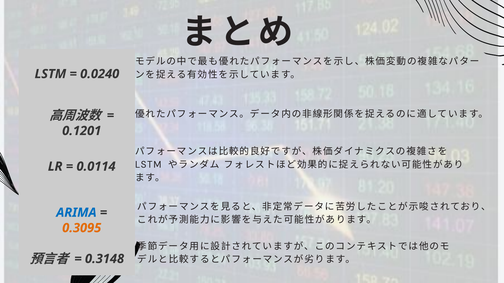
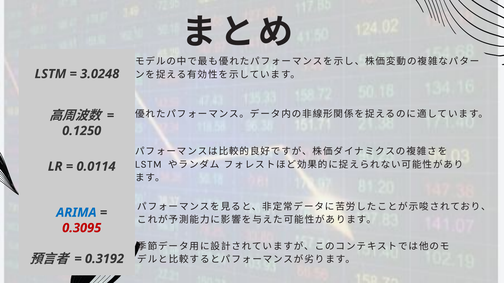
0.0240: 0.0240 -> 3.0248
0.1201: 0.1201 -> 0.1250
0.3095 colour: orange -> red
0.3148: 0.3148 -> 0.3192
